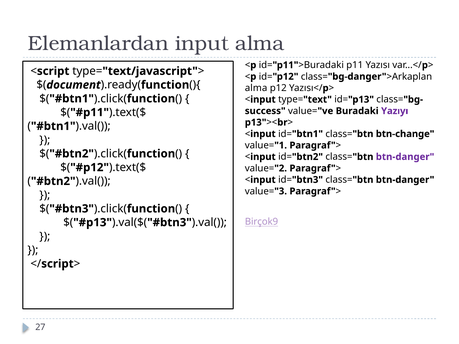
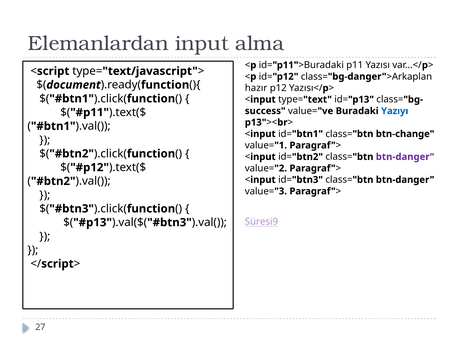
alma at (256, 88): alma -> hazır
Yazıyı colour: purple -> blue
Birçok9: Birçok9 -> Süresi9
